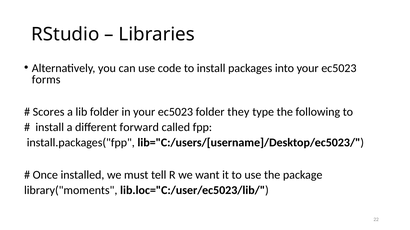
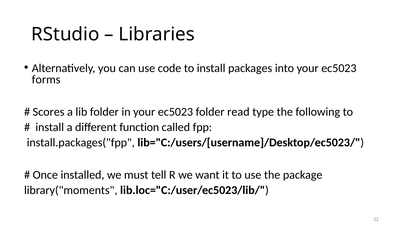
they: they -> read
forward: forward -> function
